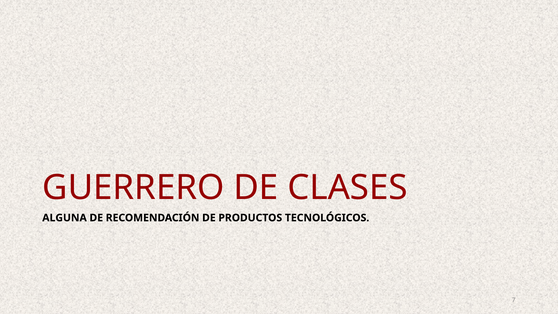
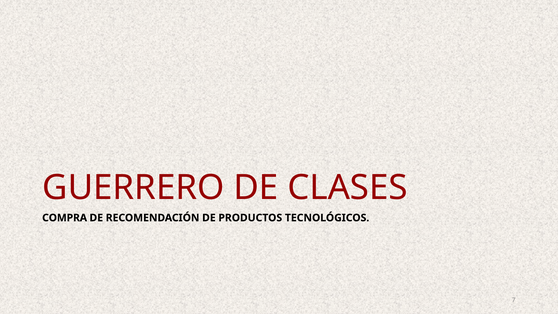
ALGUNA: ALGUNA -> COMPRA
